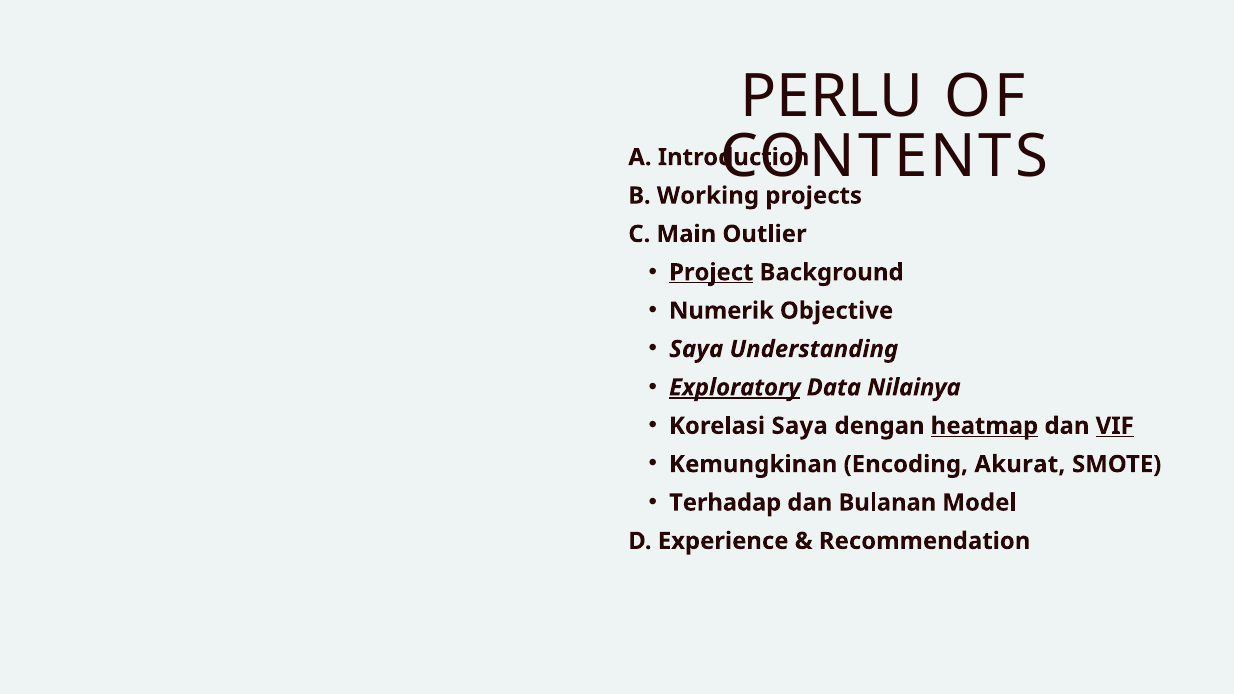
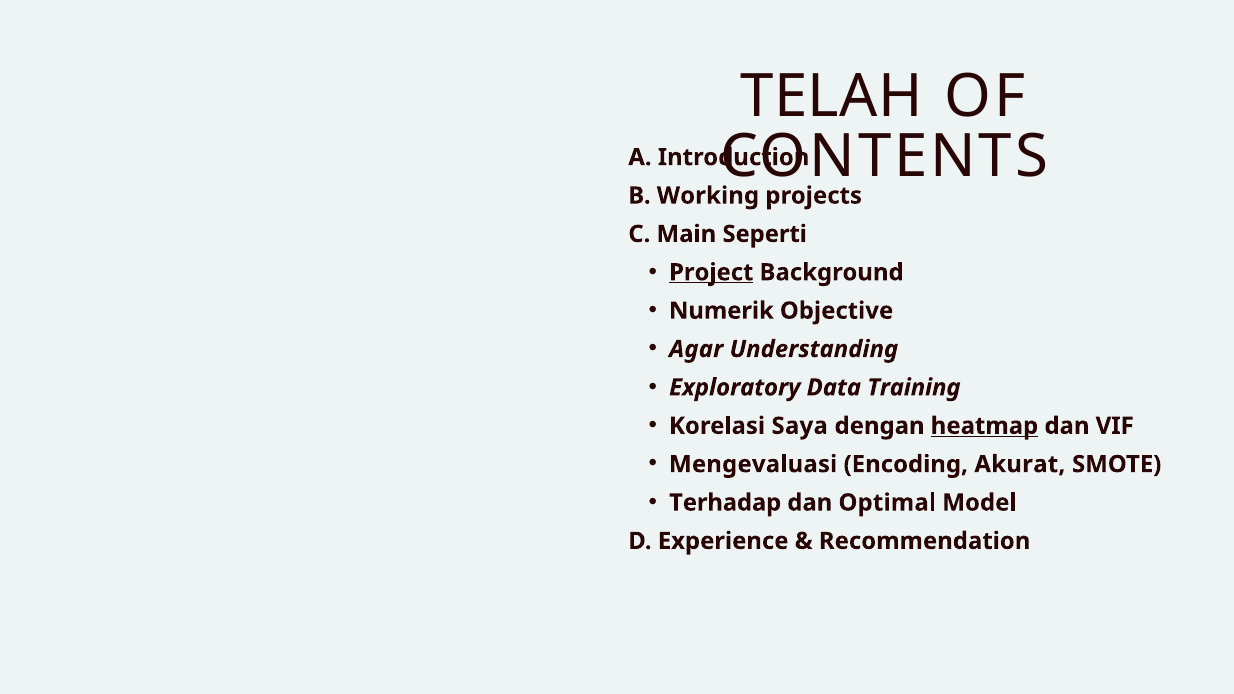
PERLU: PERLU -> TELAH
Outlier: Outlier -> Seperti
Saya at (696, 349): Saya -> Agar
Exploratory underline: present -> none
Nilainya: Nilainya -> Training
VIF underline: present -> none
Kemungkinan: Kemungkinan -> Mengevaluasi
Bulanan: Bulanan -> Optimal
